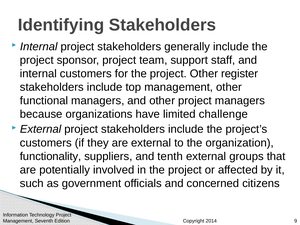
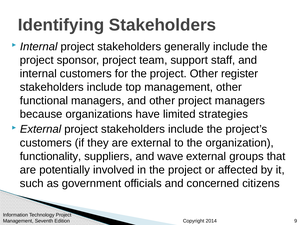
challenge: challenge -> strategies
tenth: tenth -> wave
